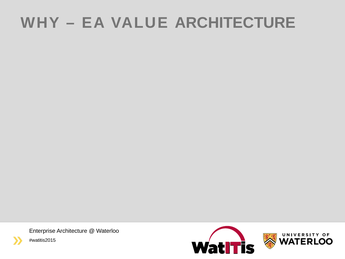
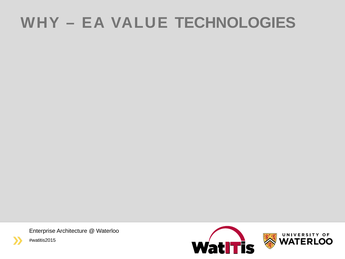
VALUE ARCHITECTURE: ARCHITECTURE -> TECHNOLOGIES
